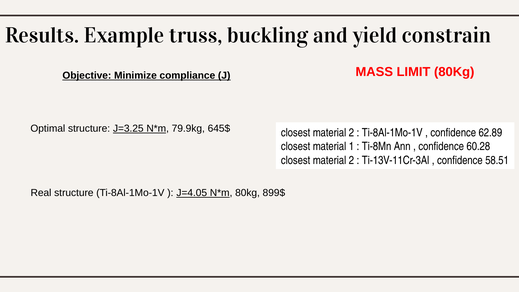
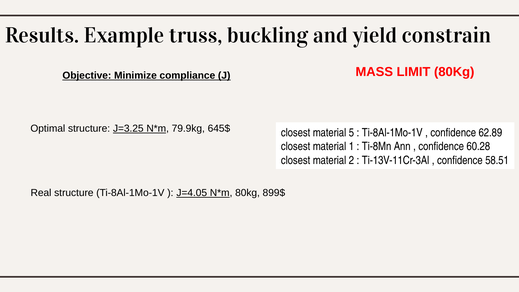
2 at (351, 133): 2 -> 5
